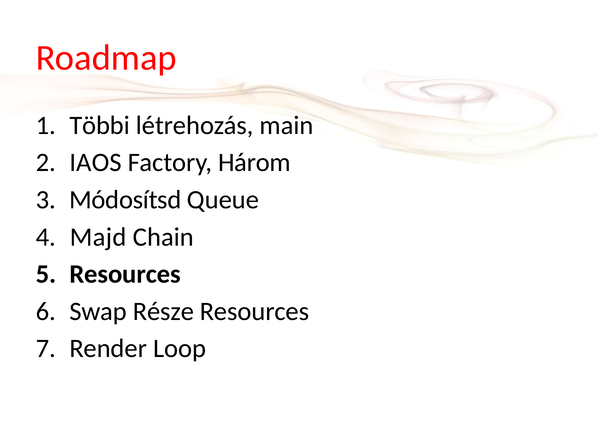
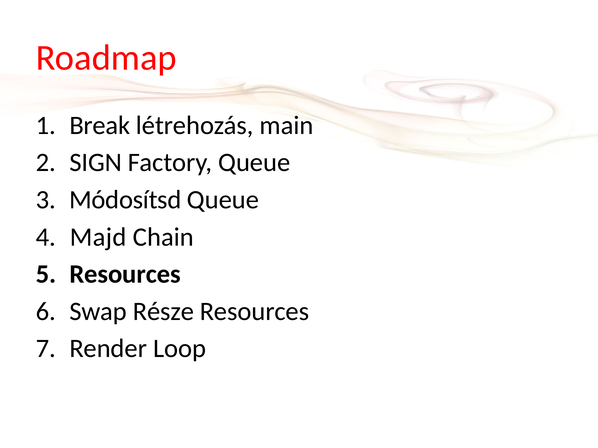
Többi: Többi -> Break
IAOS: IAOS -> SIGN
Factory Három: Három -> Queue
